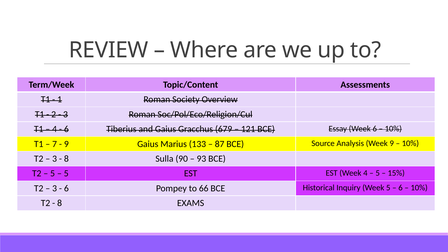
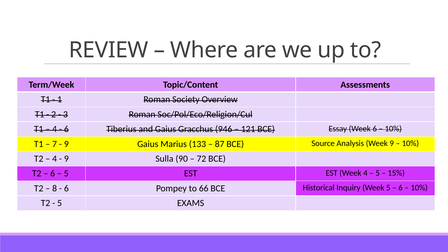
679: 679 -> 946
3 at (55, 159): 3 -> 4
8 at (66, 159): 8 -> 9
93: 93 -> 72
5 at (53, 174): 5 -> 6
3 at (55, 188): 3 -> 8
8 at (60, 203): 8 -> 5
